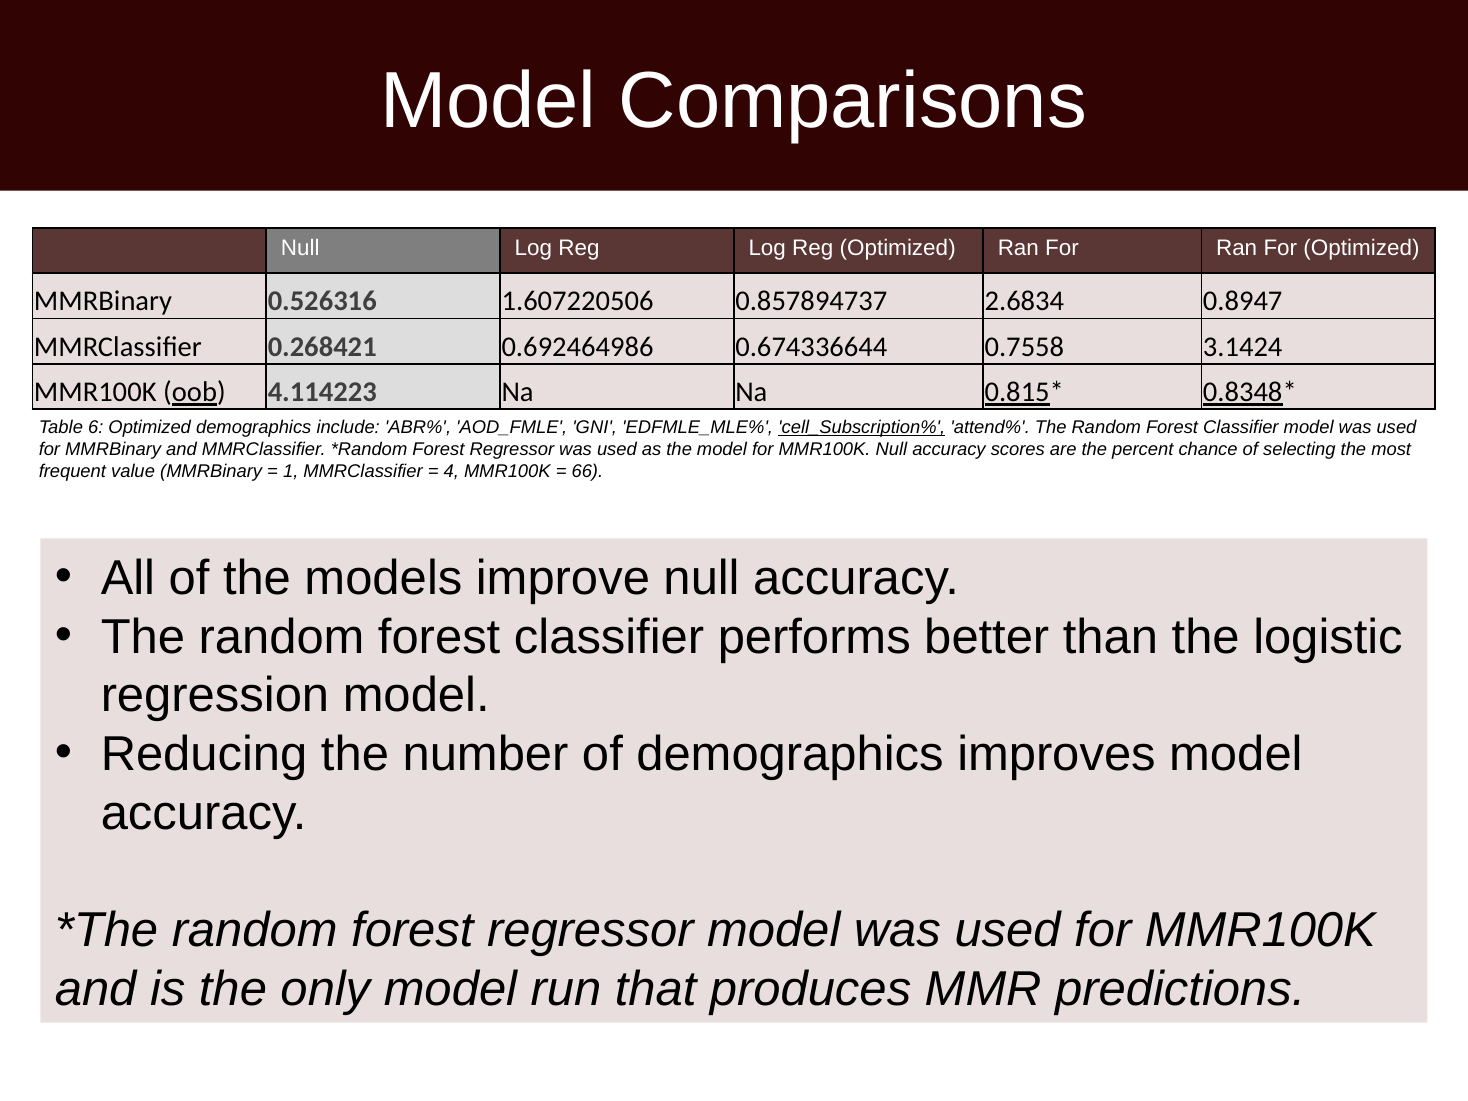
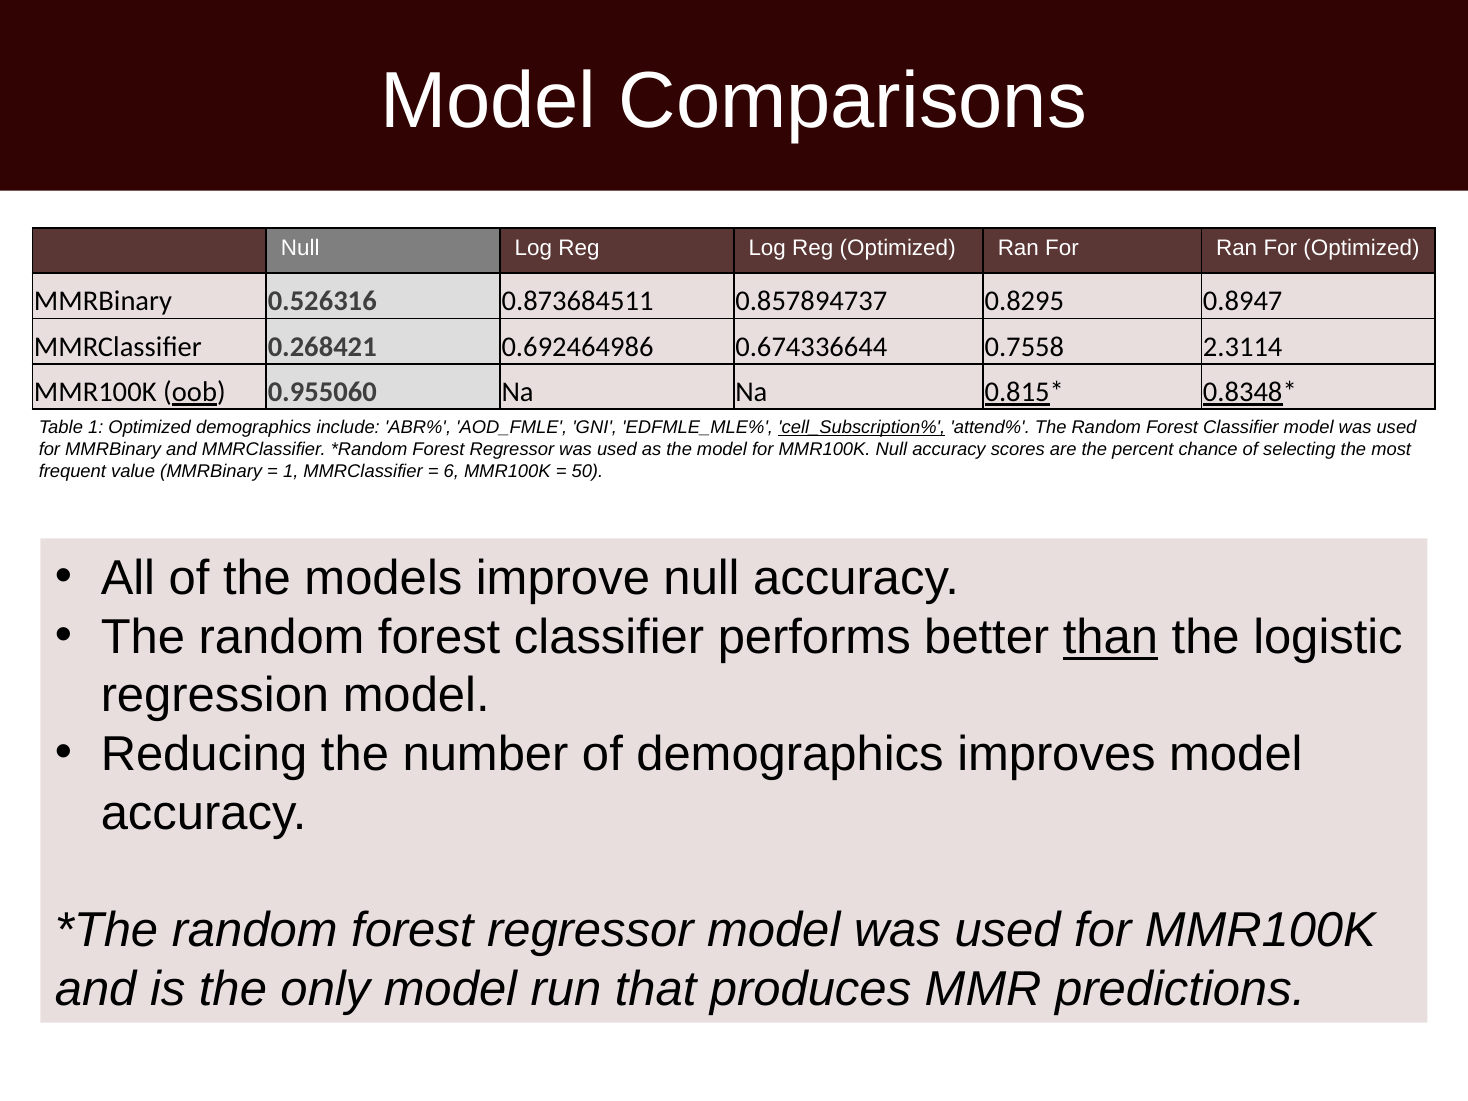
1.607220506: 1.607220506 -> 0.873684511
2.6834: 2.6834 -> 0.8295
3.1424: 3.1424 -> 2.3114
4.114223: 4.114223 -> 0.955060
Table 6: 6 -> 1
4: 4 -> 6
66: 66 -> 50
than underline: none -> present
